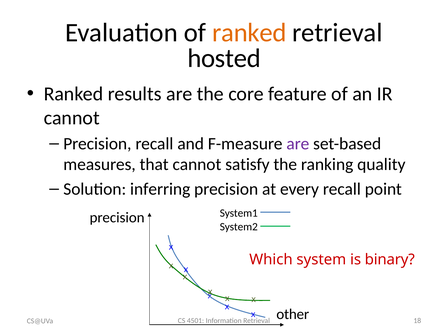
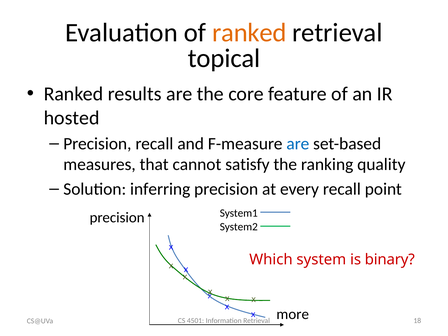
hosted: hosted -> topical
cannot at (72, 118): cannot -> hosted
are at (298, 144) colour: purple -> blue
other: other -> more
